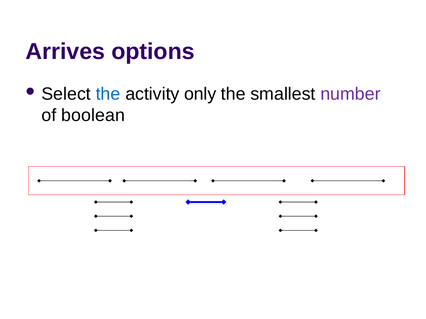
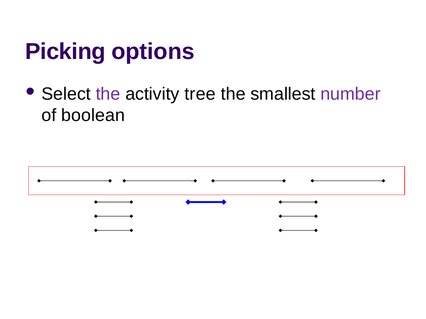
Arrives: Arrives -> Picking
the at (108, 94) colour: blue -> purple
only: only -> tree
